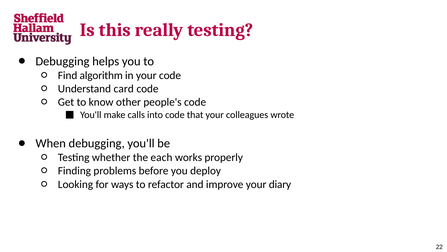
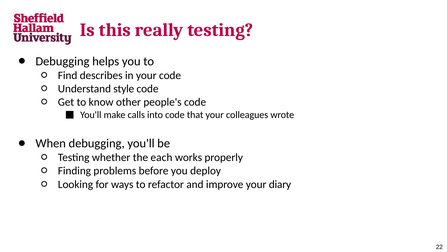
algorithm: algorithm -> describes
card: card -> style
